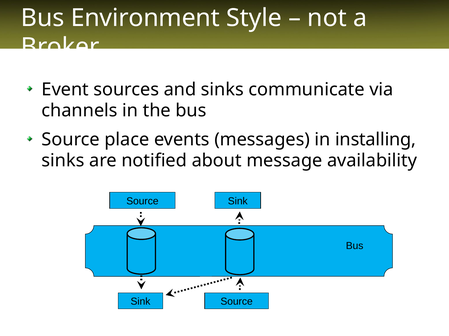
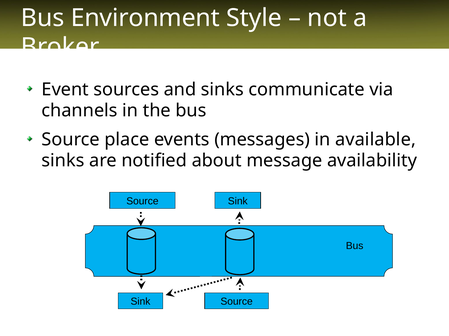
installing: installing -> available
